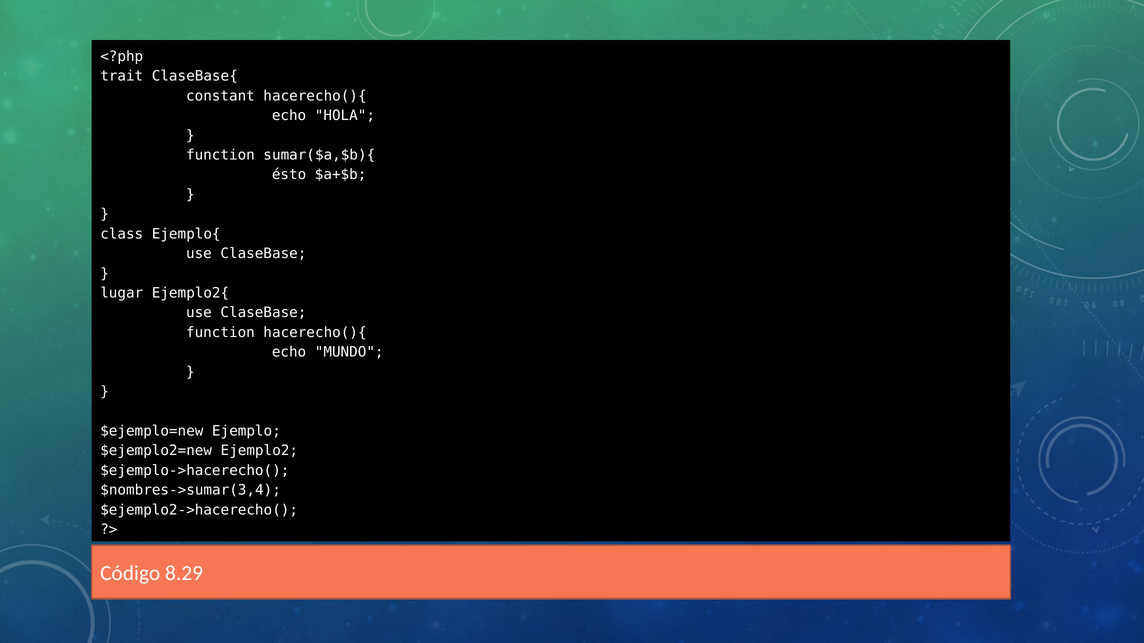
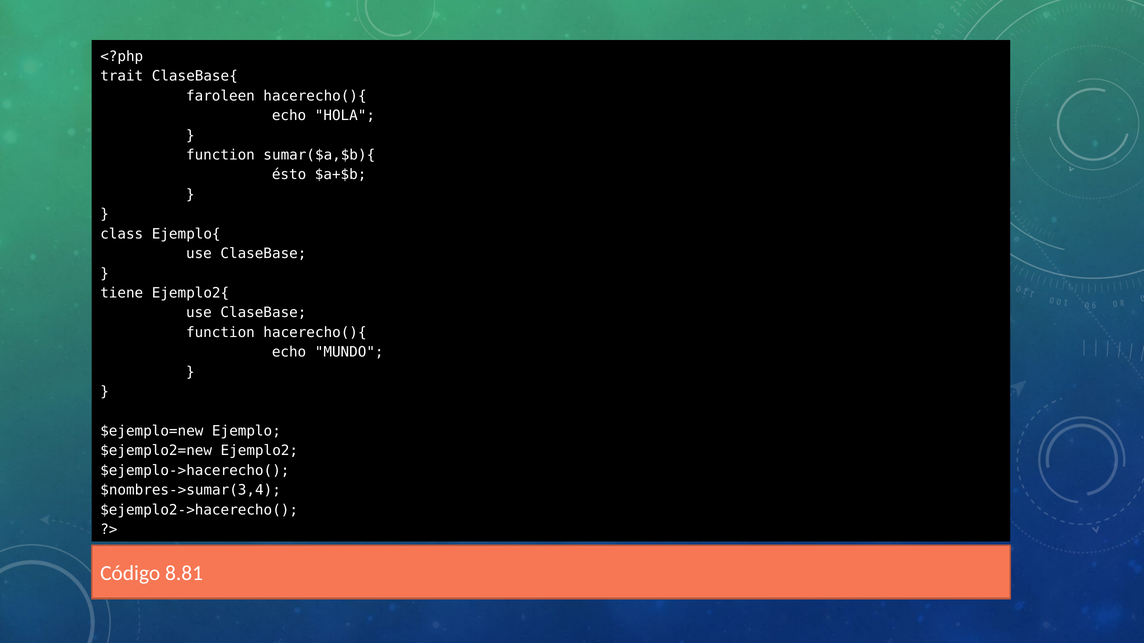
constant: constant -> faroleen
lugar: lugar -> tiene
8.29: 8.29 -> 8.81
